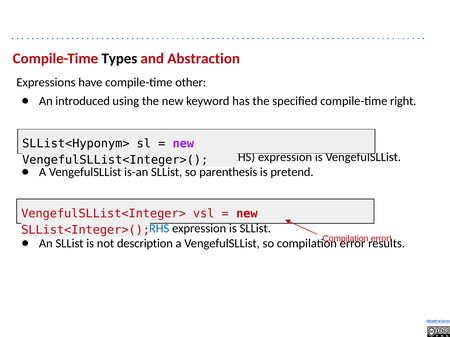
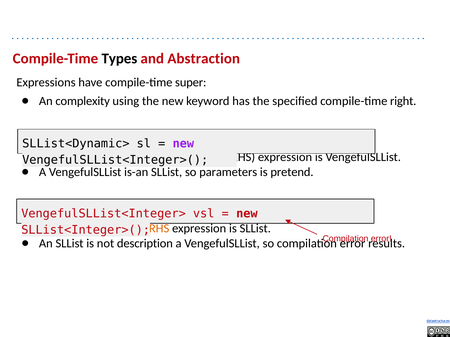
other: other -> super
introduced: introduced -> complexity
SLList<Hyponym>: SLList<Hyponym> -> SLList<Dynamic>
parenthesis: parenthesis -> parameters
RHS at (159, 229) colour: blue -> orange
